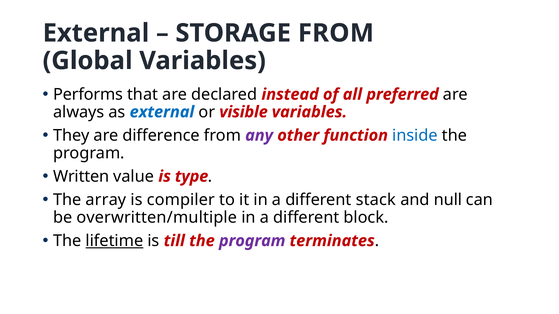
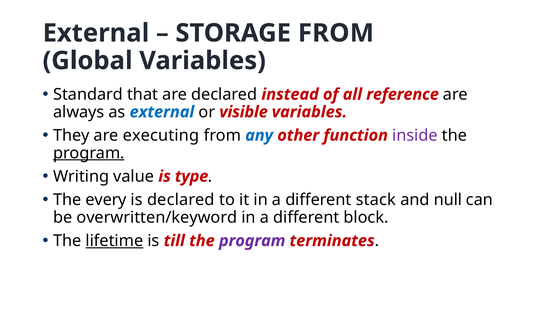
Performs: Performs -> Standard
preferred: preferred -> reference
difference: difference -> executing
any colour: purple -> blue
inside colour: blue -> purple
program at (89, 153) underline: none -> present
Written: Written -> Writing
array: array -> every
is compiler: compiler -> declared
overwritten/multiple: overwritten/multiple -> overwritten/keyword
